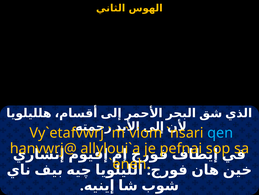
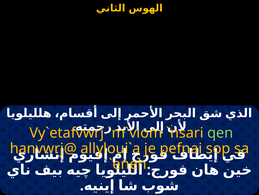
qen colour: light blue -> light green
